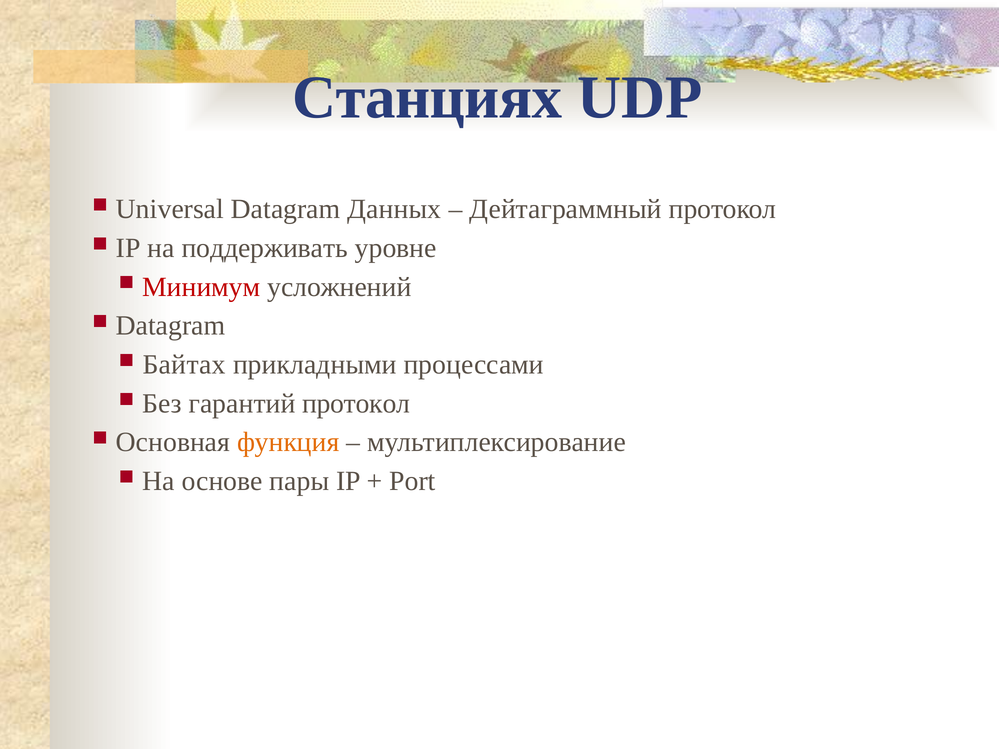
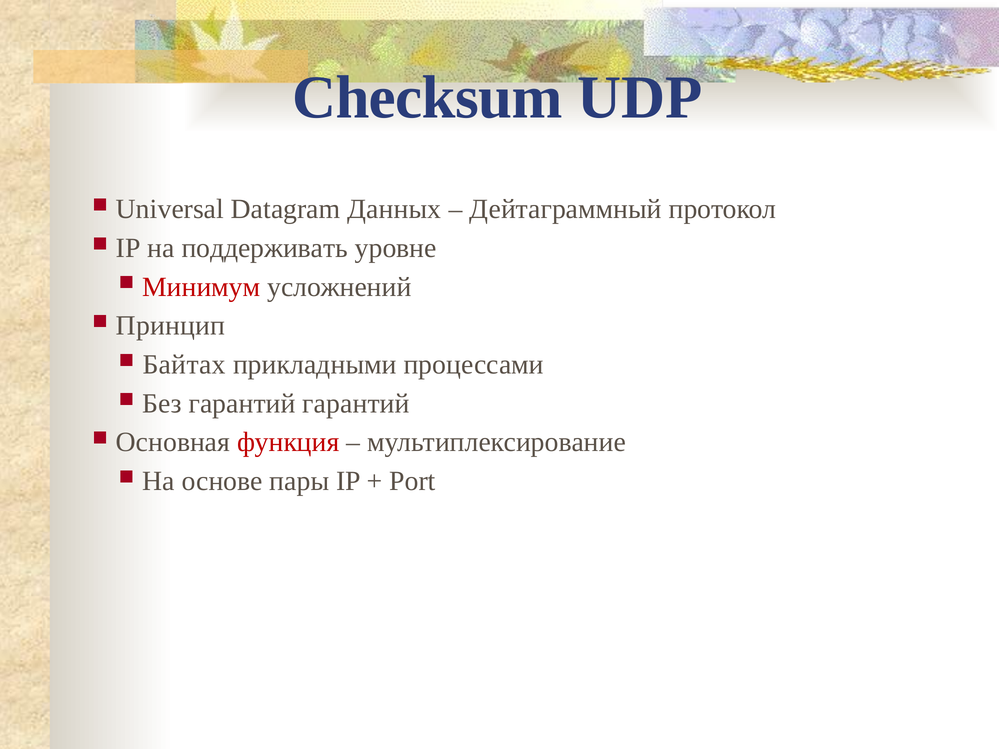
Станциях: Станциях -> Checksum
Datagram at (171, 326): Datagram -> Принцип
гарантий протокол: протокол -> гарантий
функция colour: orange -> red
